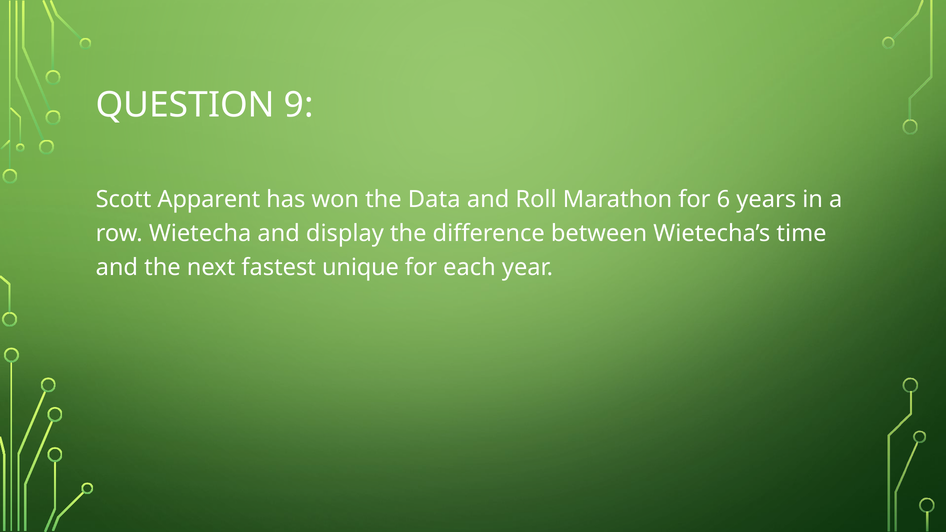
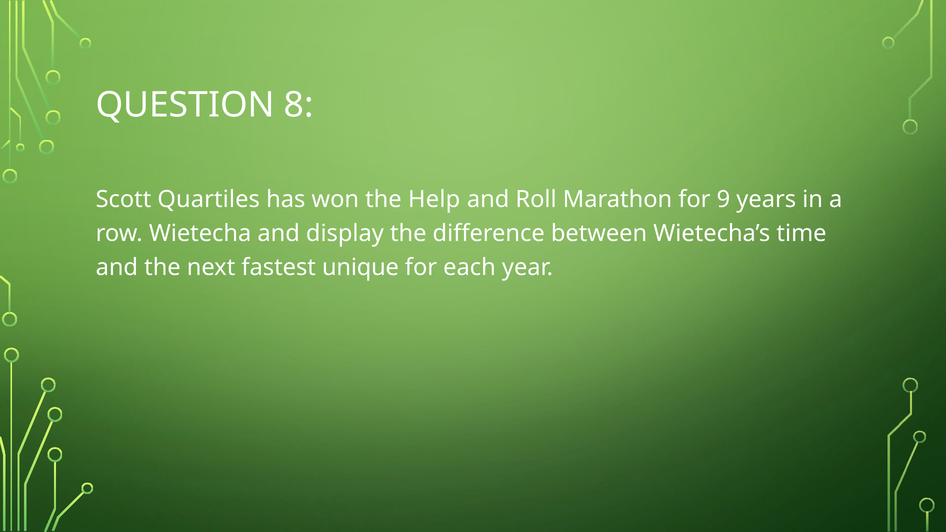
9: 9 -> 8
Apparent: Apparent -> Quartiles
Data: Data -> Help
6: 6 -> 9
